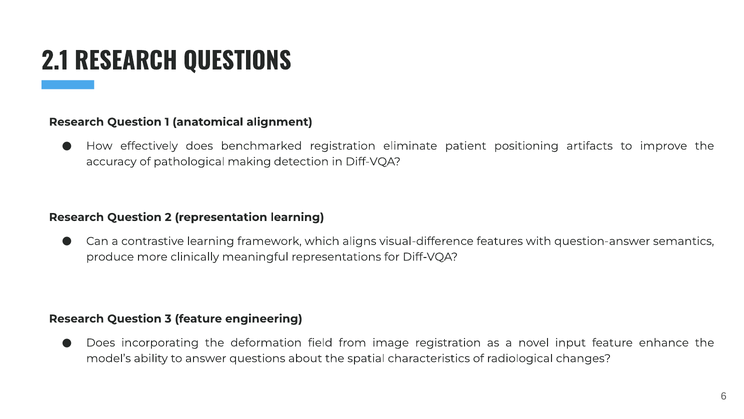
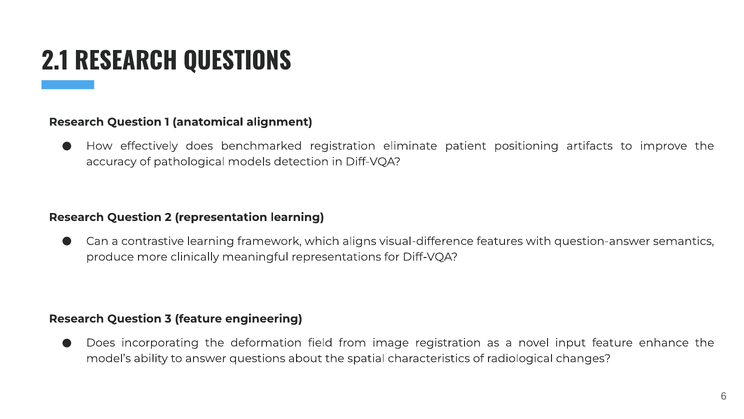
making: making -> models
